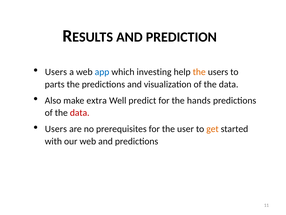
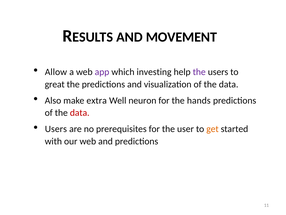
PREDICTION: PREDICTION -> MOVEMENT
Users at (56, 72): Users -> Allow
app colour: blue -> purple
the at (199, 72) colour: orange -> purple
parts: parts -> great
predict: predict -> neuron
